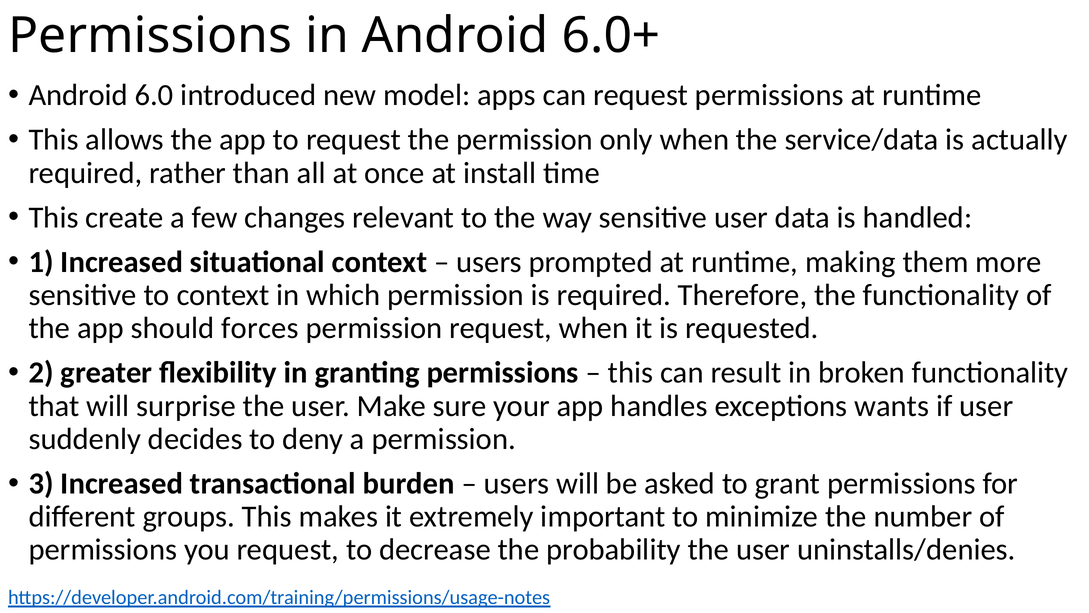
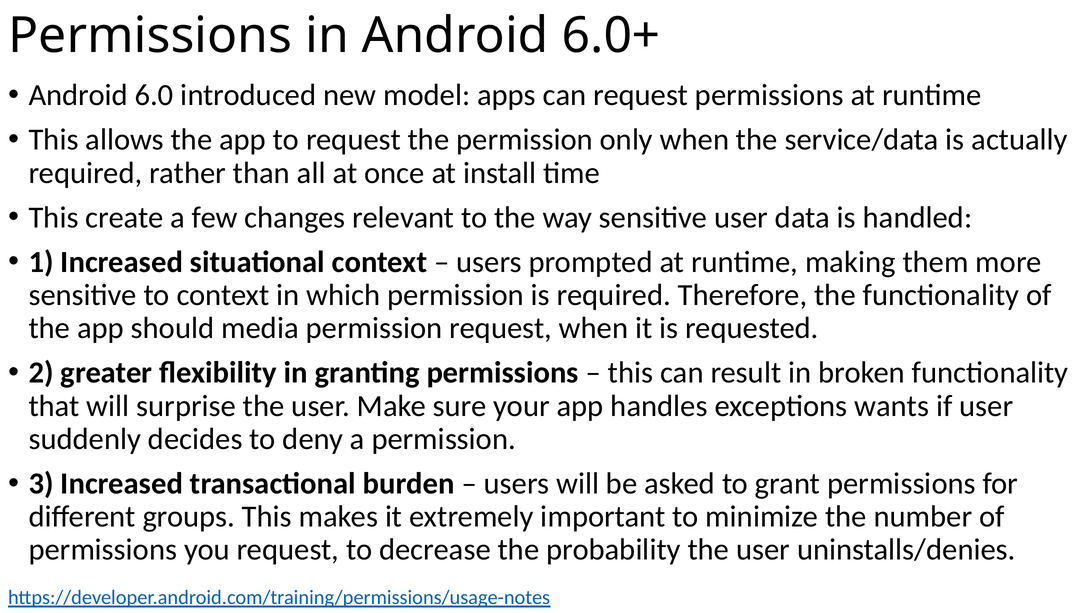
forces: forces -> media
